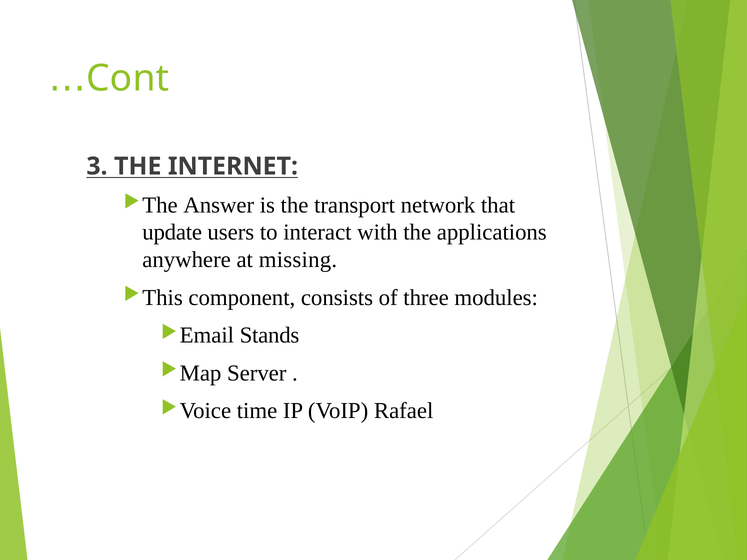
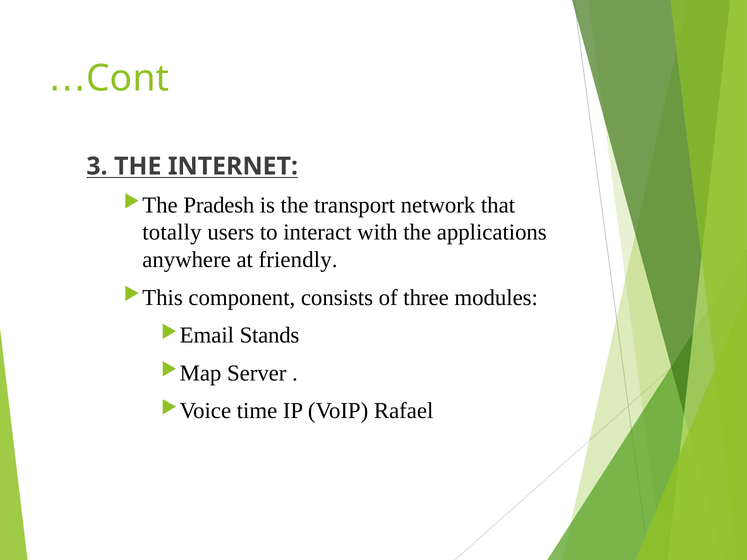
Answer: Answer -> Pradesh
update: update -> totally
missing: missing -> friendly
